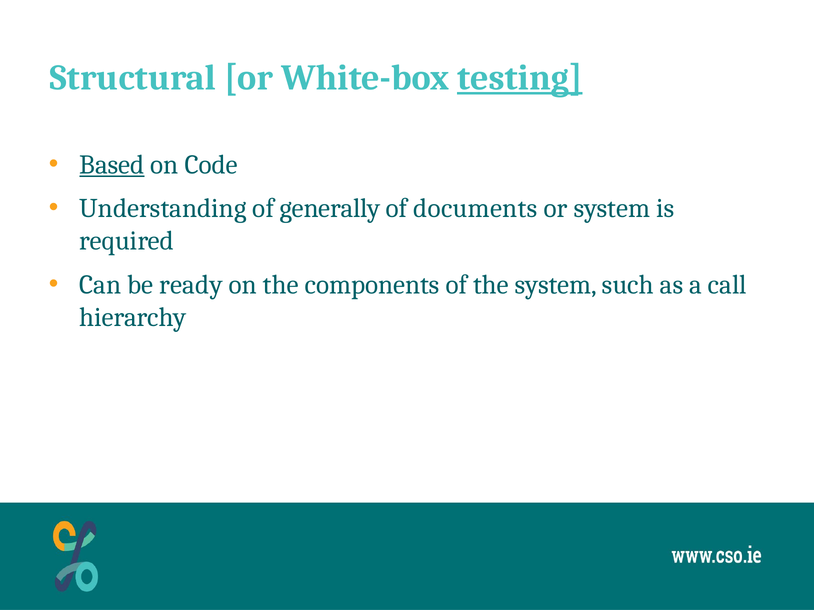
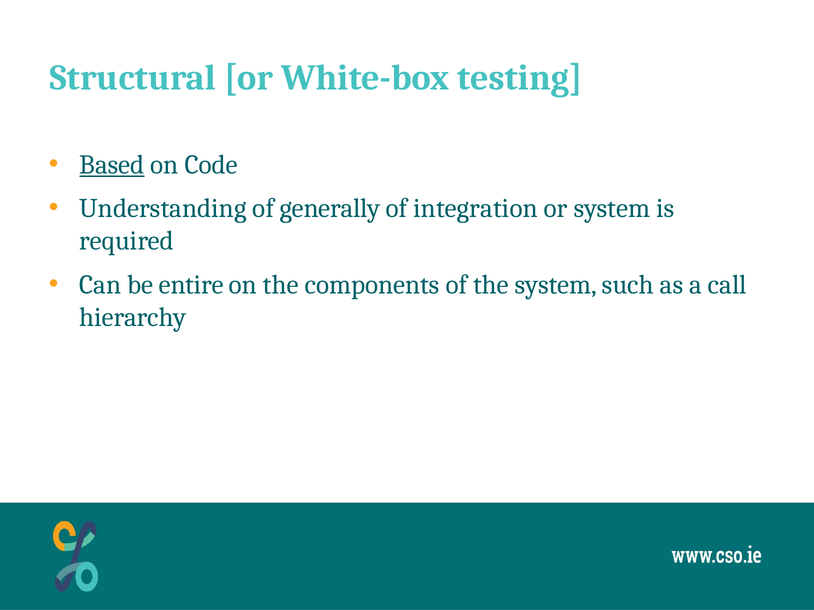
testing underline: present -> none
documents: documents -> integration
ready: ready -> entire
